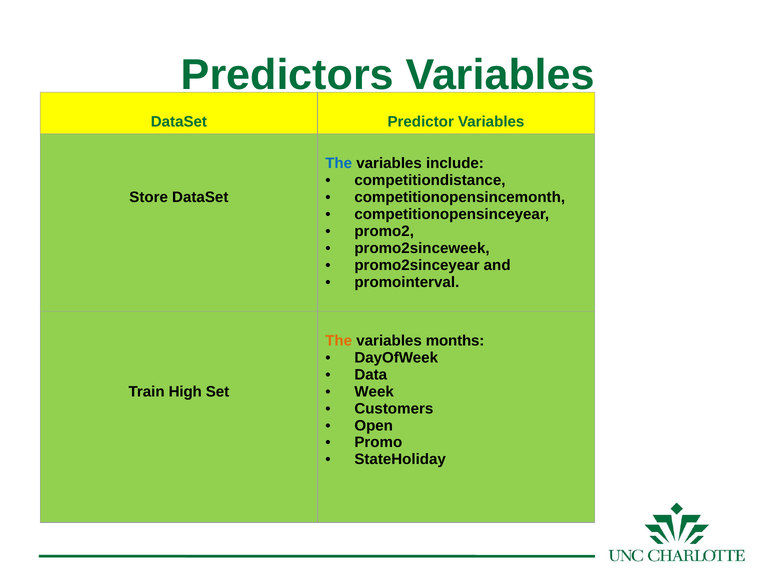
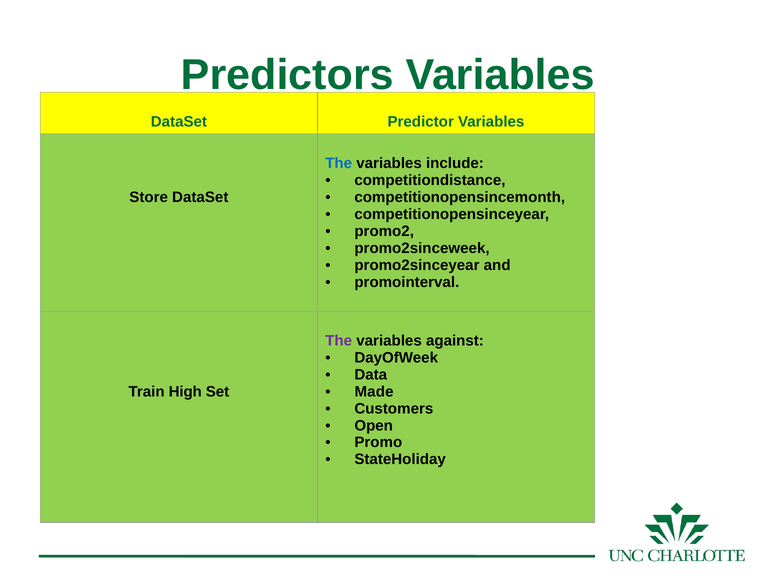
The at (339, 341) colour: orange -> purple
months: months -> against
Week: Week -> Made
